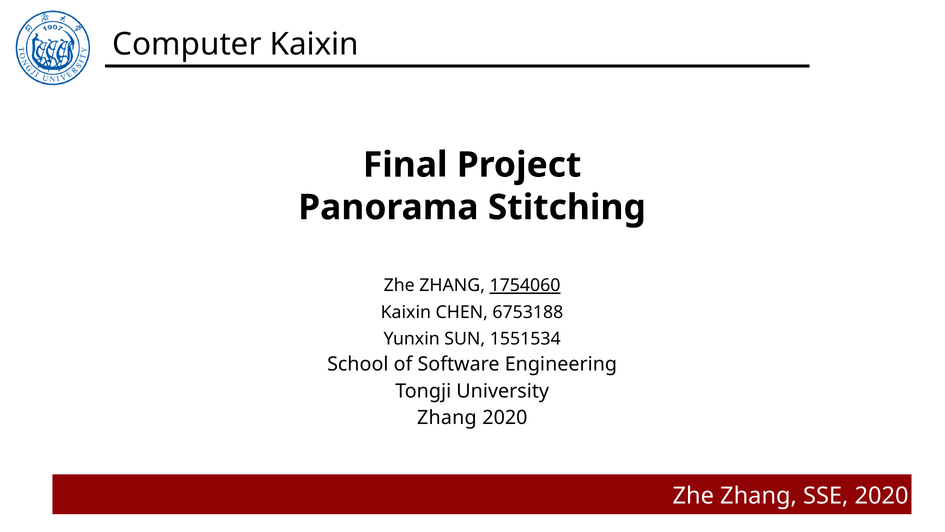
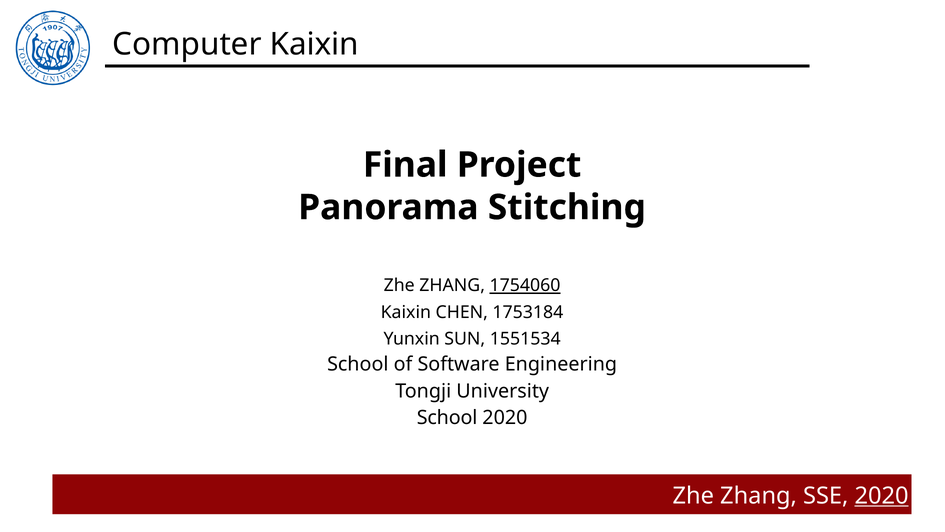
6753188: 6753188 -> 1753184
Zhang at (447, 417): Zhang -> School
2020 at (882, 495) underline: none -> present
